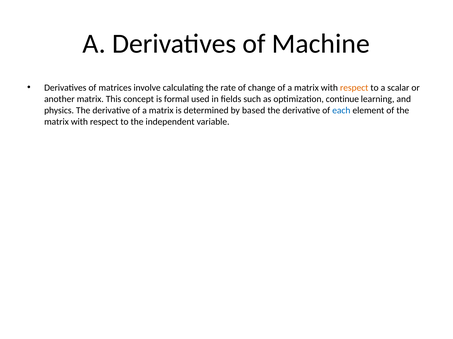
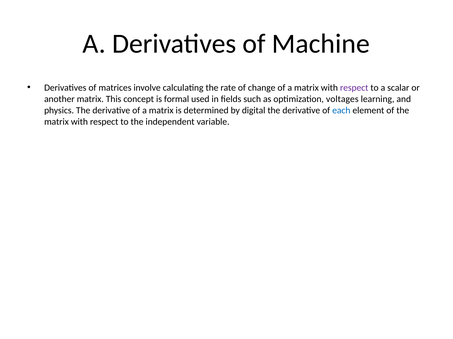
respect at (354, 88) colour: orange -> purple
continue: continue -> voltages
based: based -> digital
